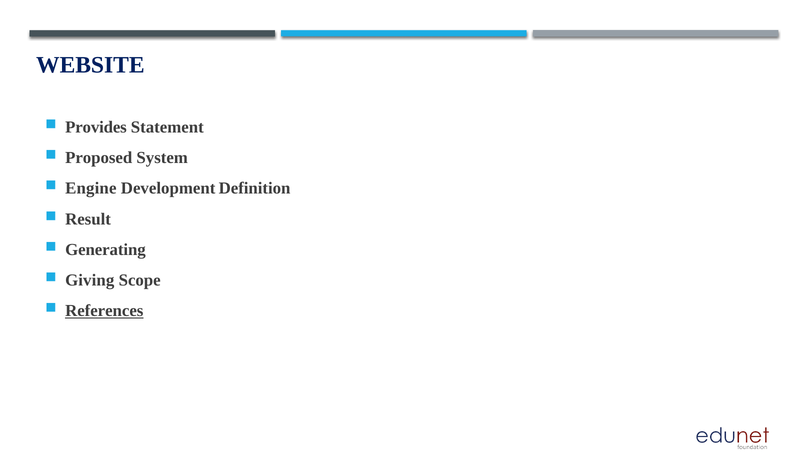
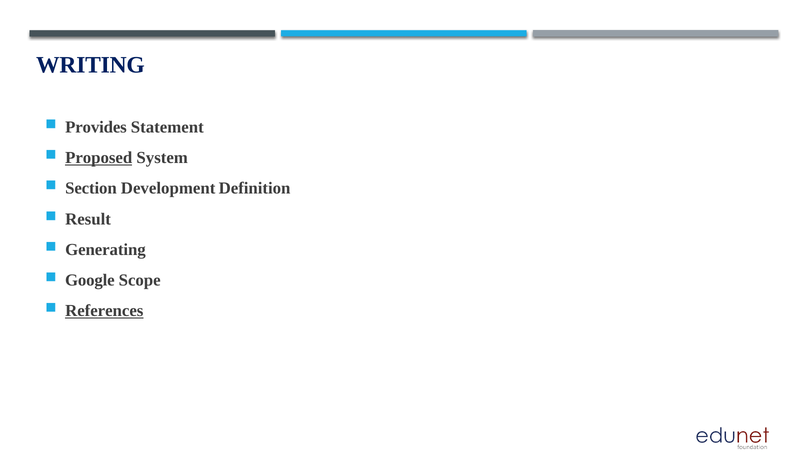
WEBSITE: WEBSITE -> WRITING
Proposed underline: none -> present
Engine: Engine -> Section
Giving: Giving -> Google
